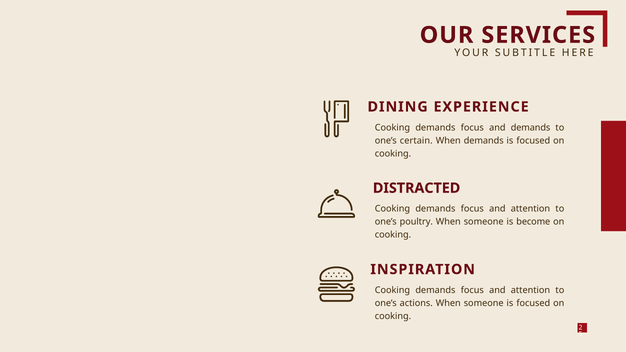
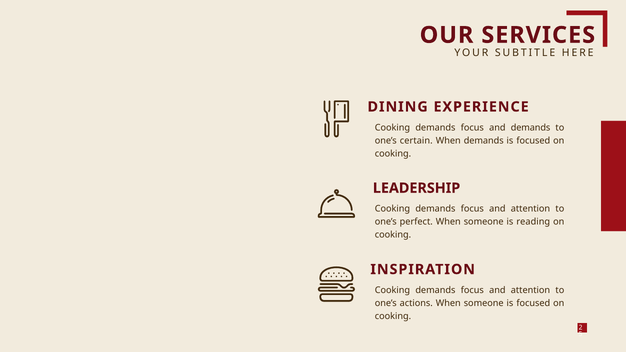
DISTRACTED: DISTRACTED -> LEADERSHIP
poultry: poultry -> perfect
become: become -> reading
